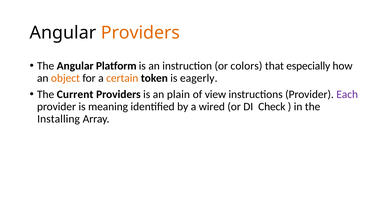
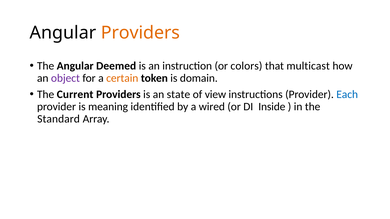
Platform: Platform -> Deemed
especially: especially -> multicast
object colour: orange -> purple
eagerly: eagerly -> domain
plain: plain -> state
Each colour: purple -> blue
Check: Check -> Inside
Installing: Installing -> Standard
